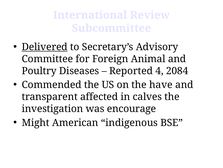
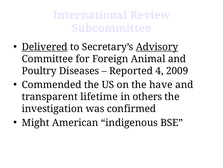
Advisory underline: none -> present
2084: 2084 -> 2009
affected: affected -> lifetime
calves: calves -> others
encourage: encourage -> confirmed
